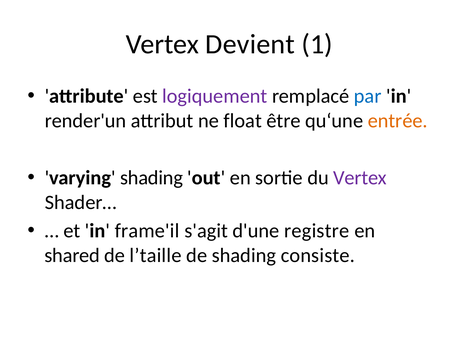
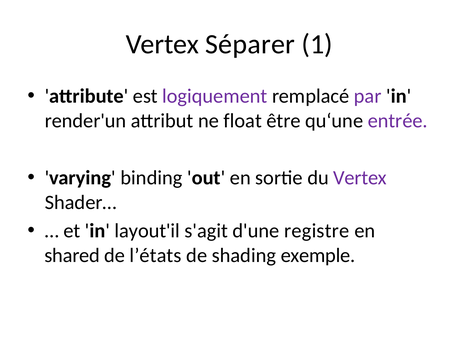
Devient: Devient -> Séparer
par colour: blue -> purple
entrée colour: orange -> purple
varying shading: shading -> binding
frame'il: frame'il -> layout'il
l’taille: l’taille -> l’états
consiste: consiste -> exemple
